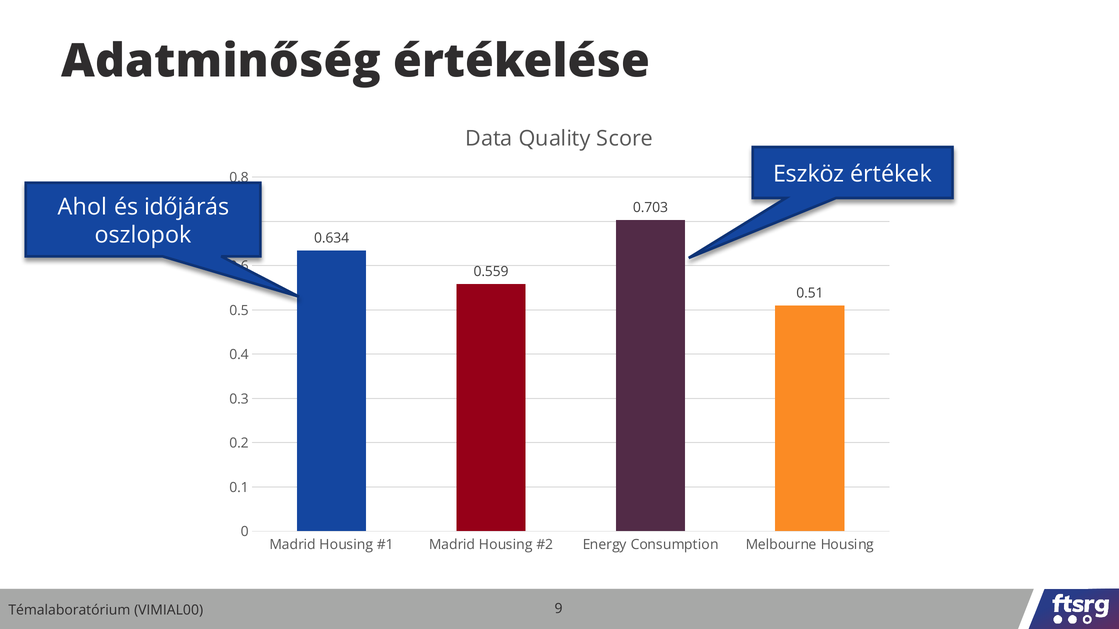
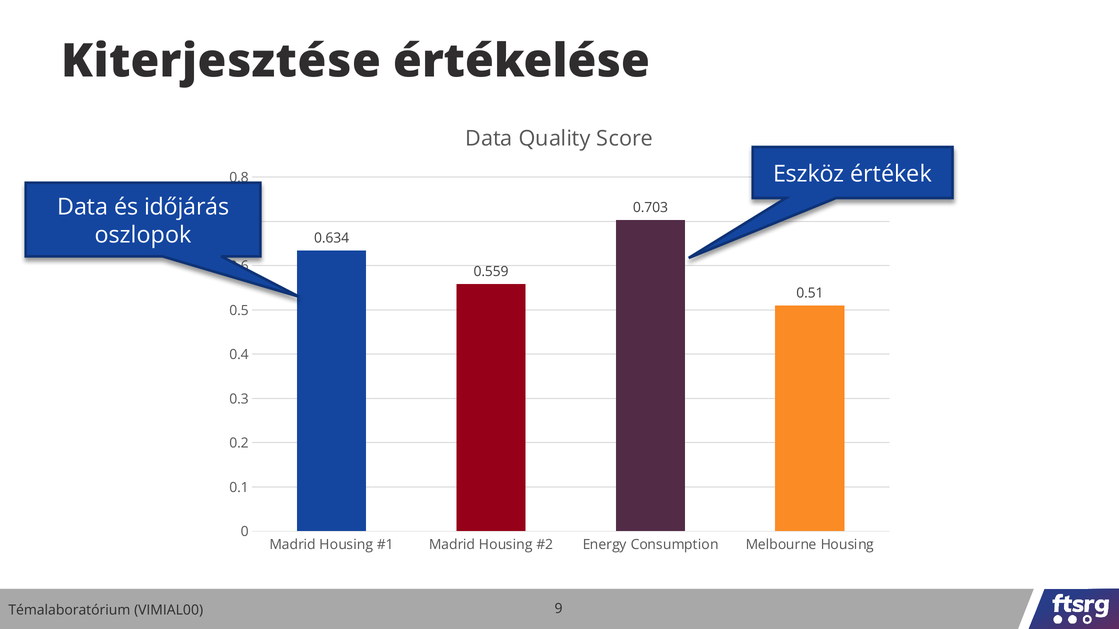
Adatminőség: Adatminőség -> Kiterjesztése
Ahol at (82, 207): Ahol -> Data
